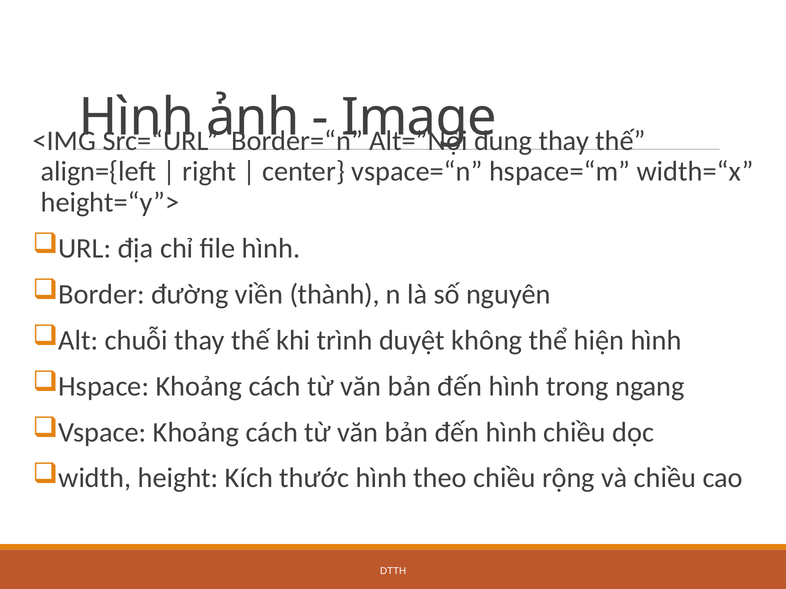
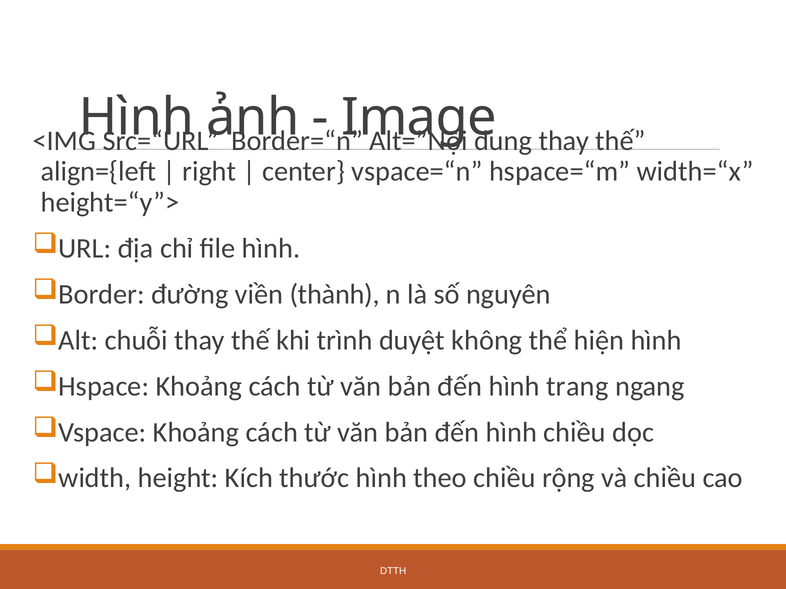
trong: trong -> trang
